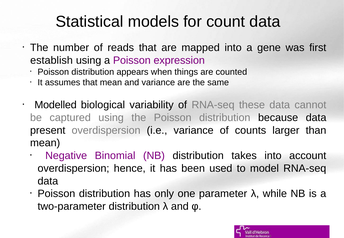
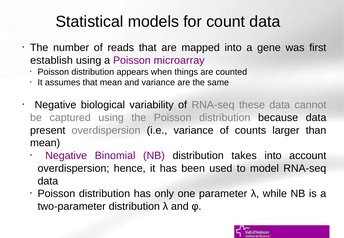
expression: expression -> microarray
Modelled at (56, 105): Modelled -> Negative
